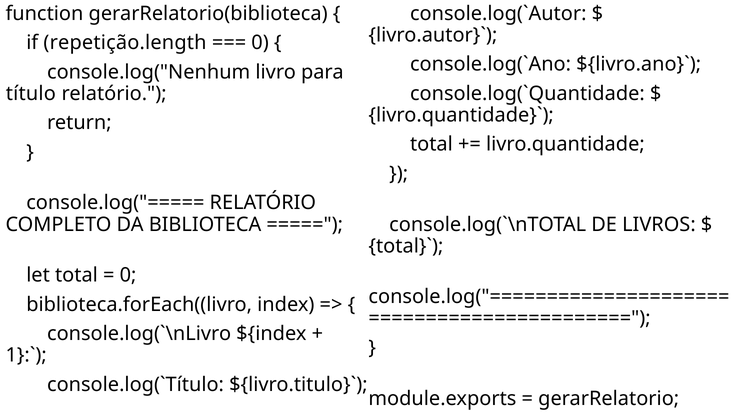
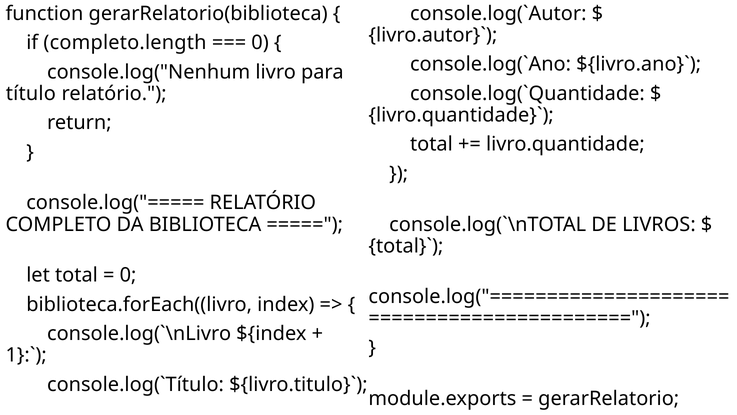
repetição.length: repetição.length -> completo.length
